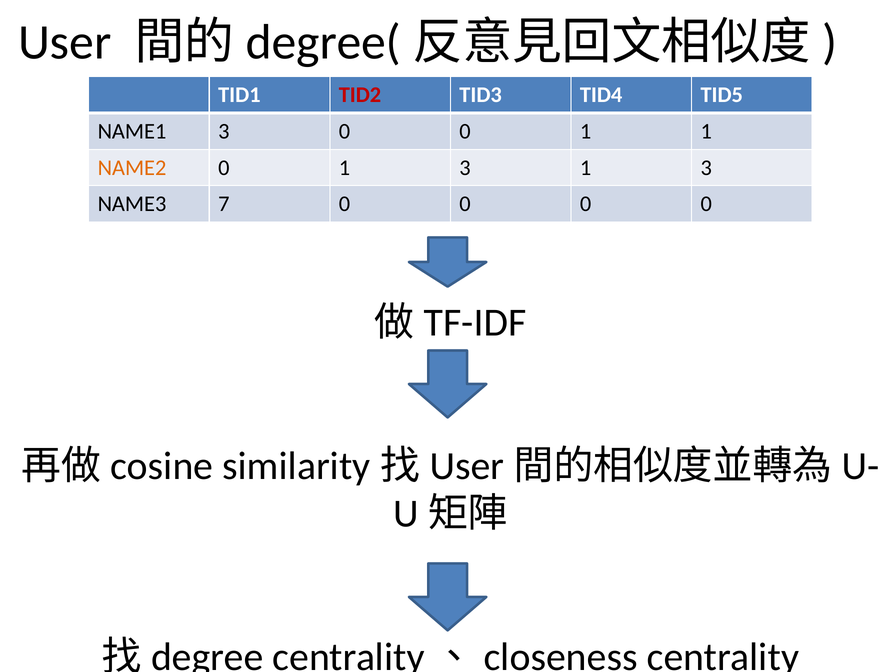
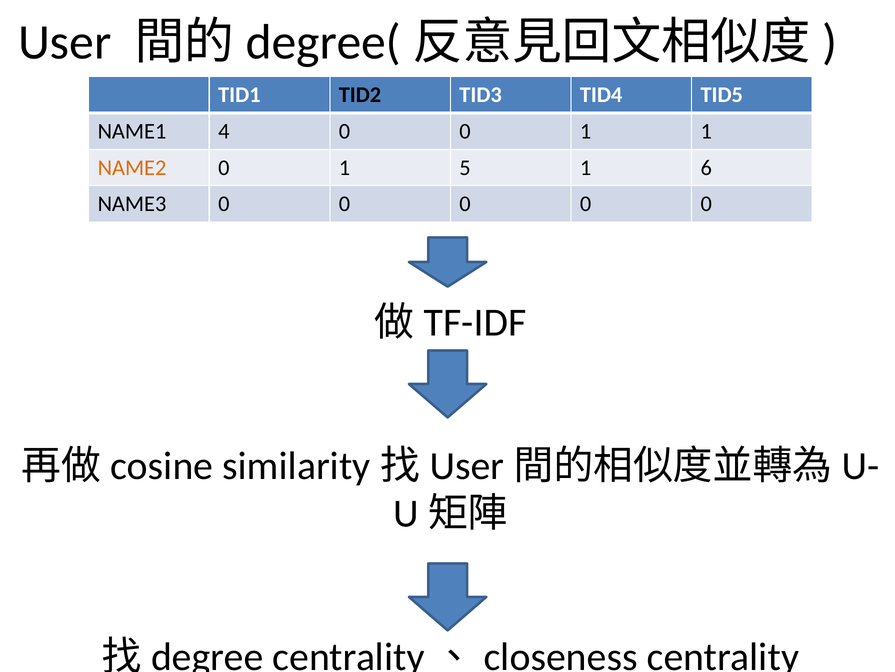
TID2 colour: red -> black
NAME1 3: 3 -> 4
0 1 3: 3 -> 5
3 at (706, 168): 3 -> 6
NAME3 7: 7 -> 0
